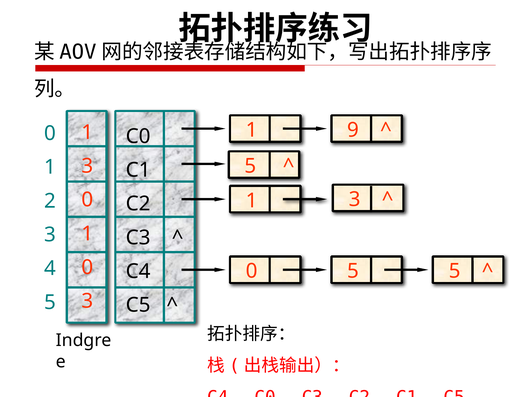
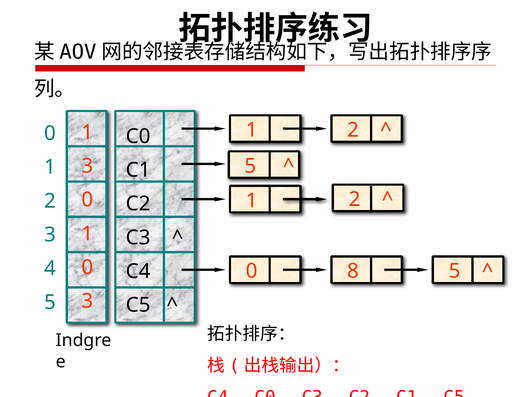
9 at (353, 130): 9 -> 2
3 at (355, 199): 3 -> 2
0 5: 5 -> 8
